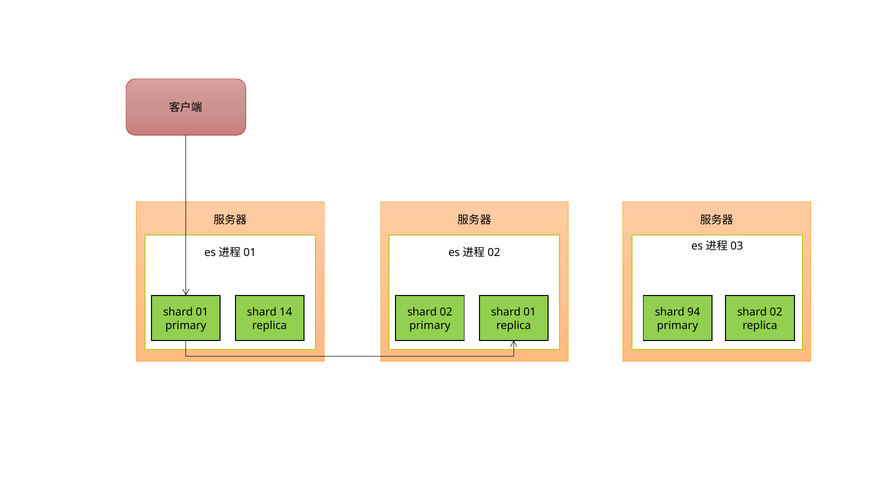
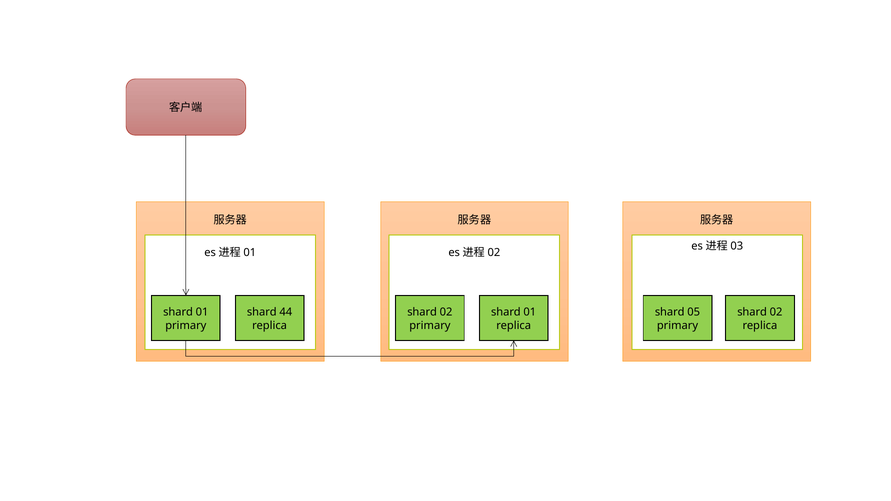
14: 14 -> 44
94: 94 -> 05
